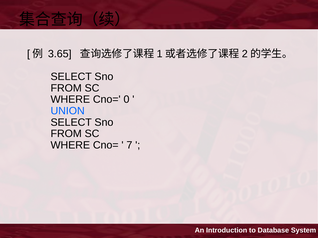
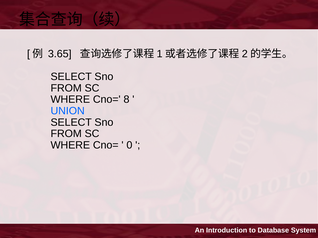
0: 0 -> 8
7: 7 -> 0
